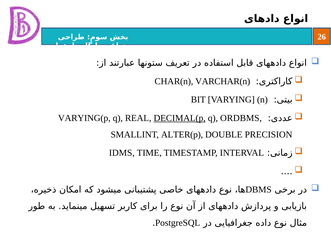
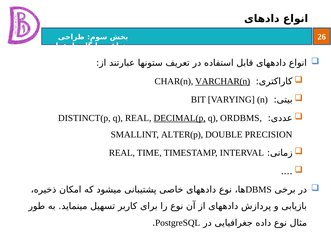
VARCHAR(n underline: none -> present
VARYING(p: VARYING(p -> DISTINCT(p
IDMS at (122, 153): IDMS -> REAL
